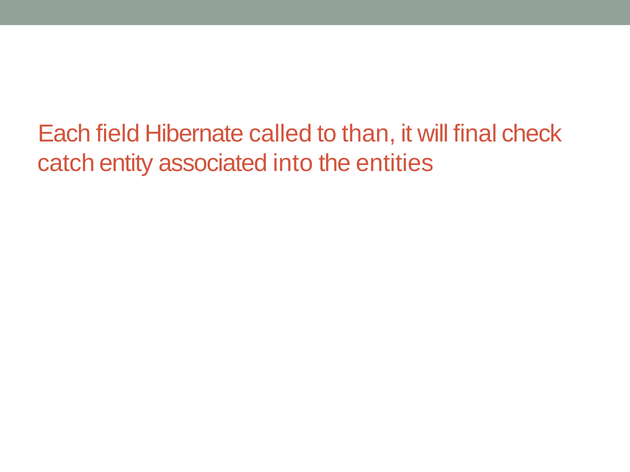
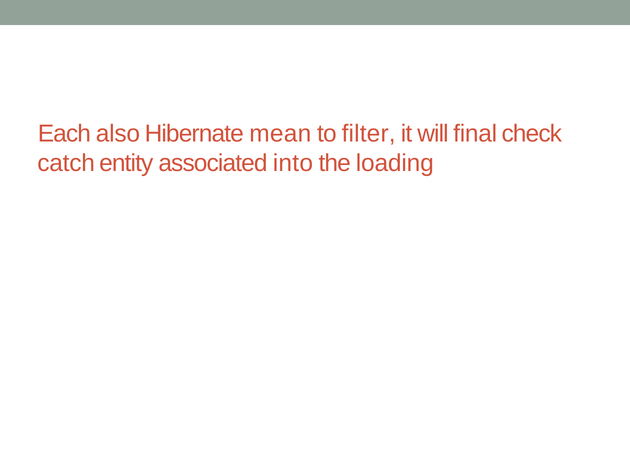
field: field -> also
called: called -> mean
than: than -> filter
entities: entities -> loading
